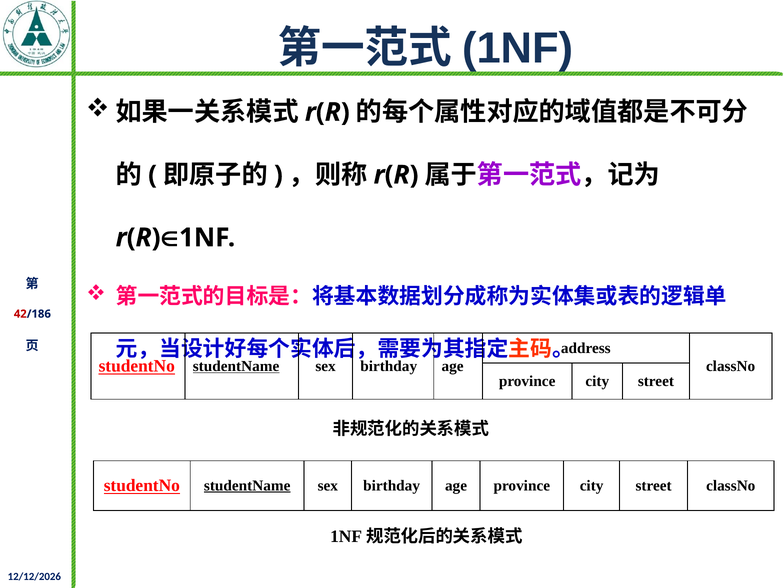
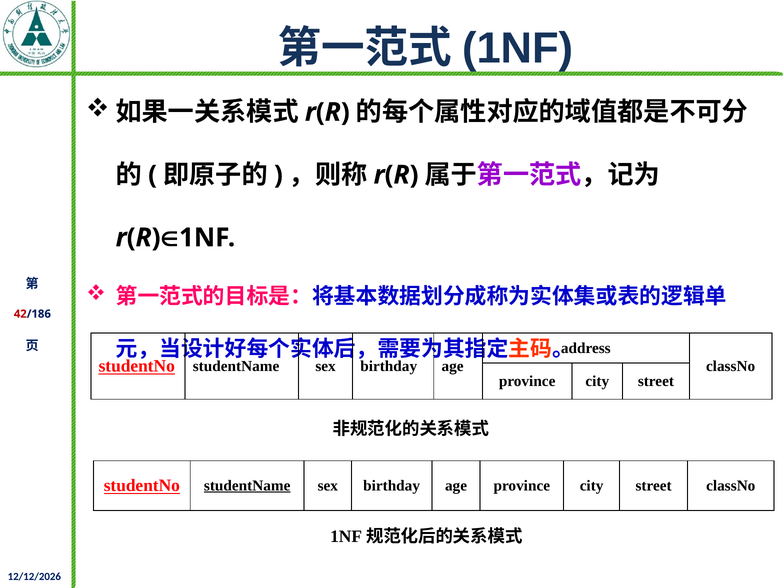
studentName at (236, 366) underline: present -> none
